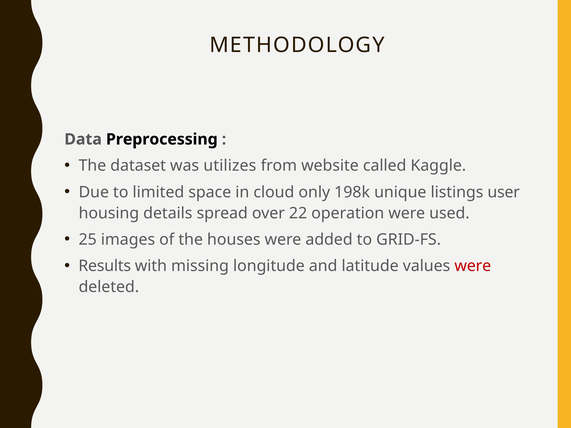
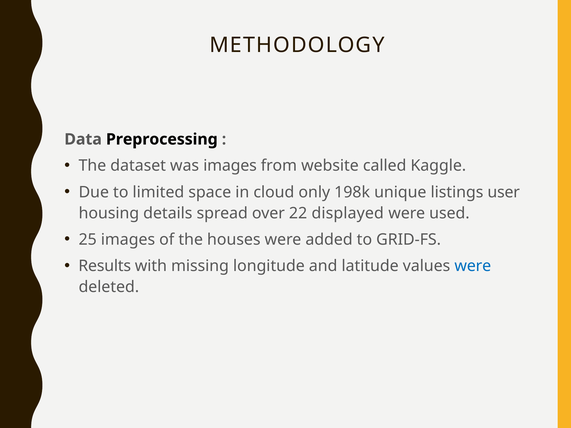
was utilizes: utilizes -> images
operation: operation -> displayed
were at (473, 266) colour: red -> blue
